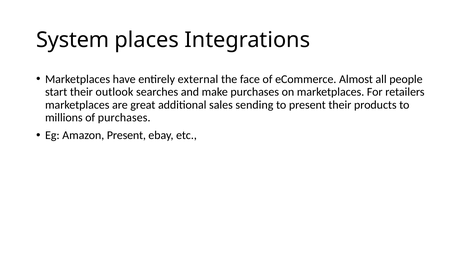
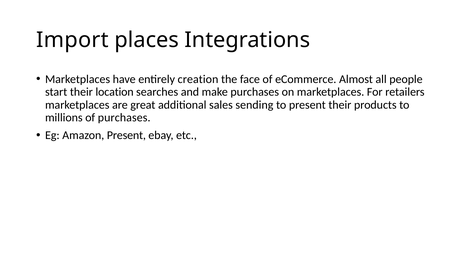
System: System -> Import
external: external -> creation
outlook: outlook -> location
